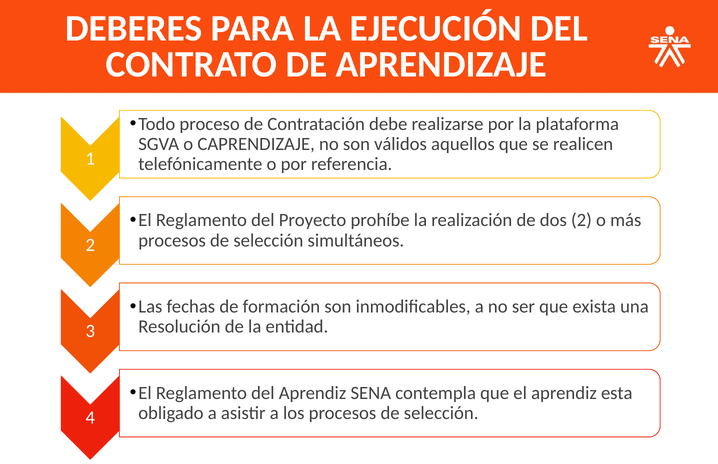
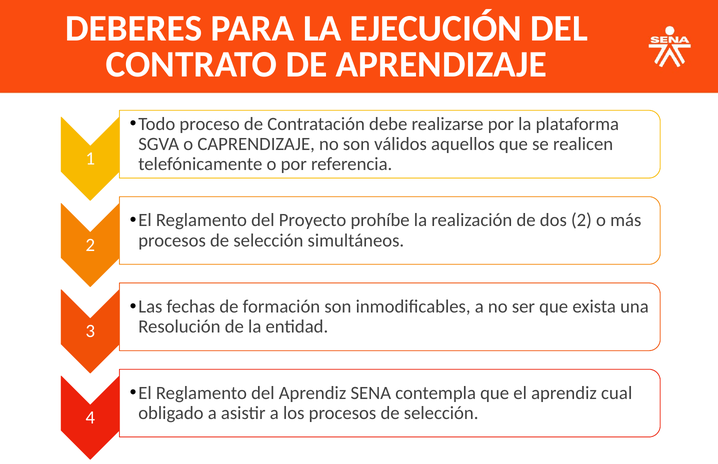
esta: esta -> cual
